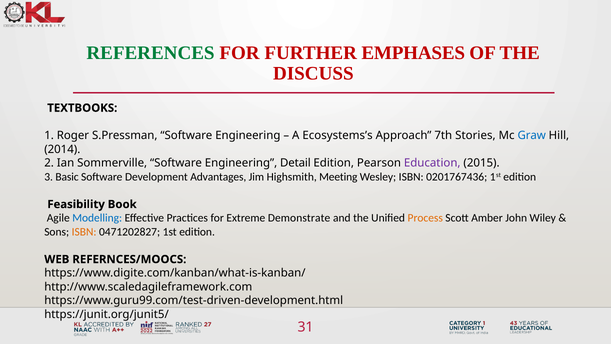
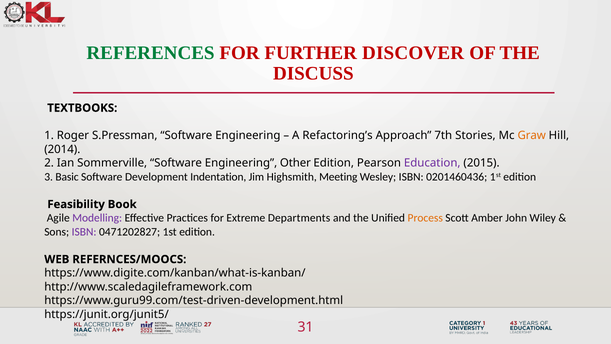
EMPHASES: EMPHASES -> DISCOVER
Ecosystems’s: Ecosystems’s -> Refactoring’s
Graw colour: blue -> orange
Detail: Detail -> Other
Advantages: Advantages -> Indentation
0201767436: 0201767436 -> 0201460436
Modelling colour: blue -> purple
Demonstrate: Demonstrate -> Departments
ISBN at (84, 232) colour: orange -> purple
